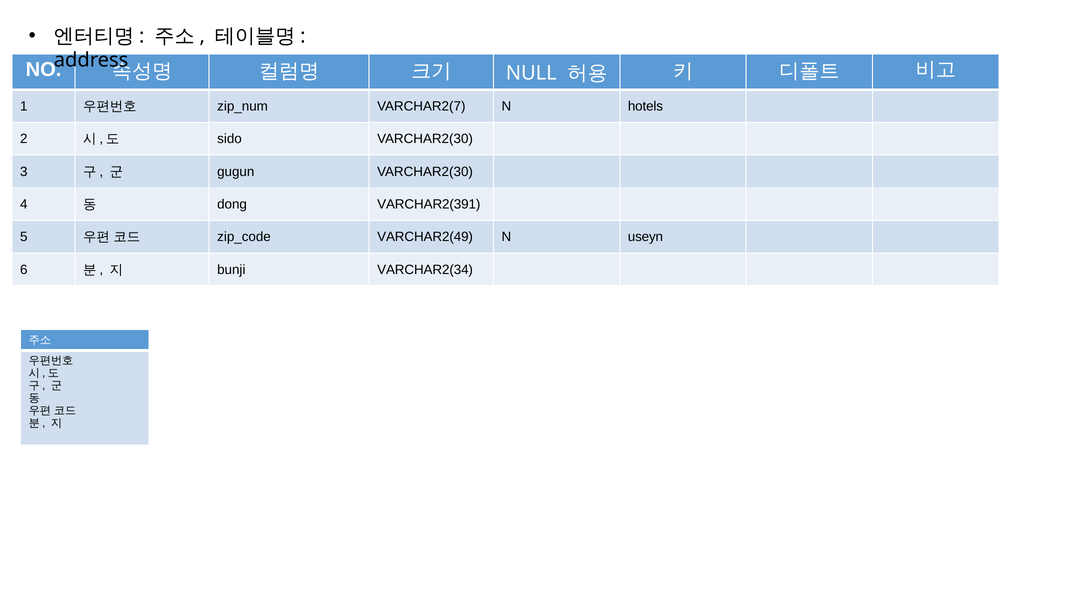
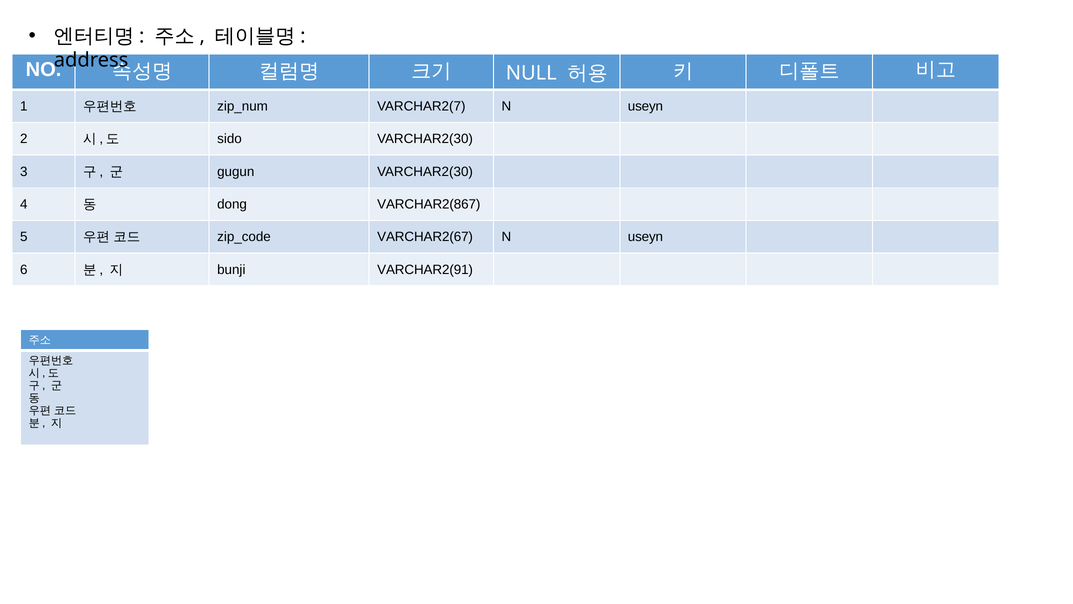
VARCHAR2(7 N hotels: hotels -> useyn
VARCHAR2(391: VARCHAR2(391 -> VARCHAR2(867
VARCHAR2(49: VARCHAR2(49 -> VARCHAR2(67
VARCHAR2(34: VARCHAR2(34 -> VARCHAR2(91
